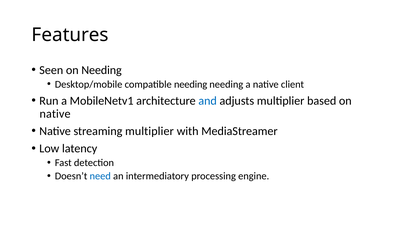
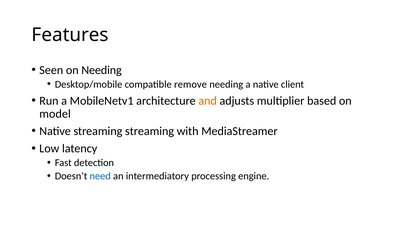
compatible needing: needing -> remove
and colour: blue -> orange
native at (55, 114): native -> model
streaming multiplier: multiplier -> streaming
